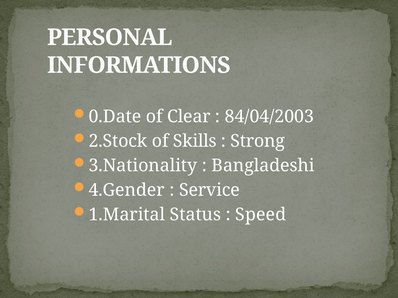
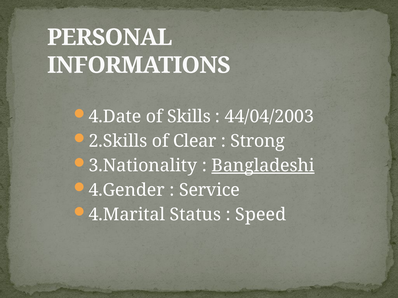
0.Date: 0.Date -> 4.Date
Clear: Clear -> Skills
84/04/2003: 84/04/2003 -> 44/04/2003
2.Stock: 2.Stock -> 2.Skills
Skills: Skills -> Clear
Bangladeshi underline: none -> present
1.Marital: 1.Marital -> 4.Marital
